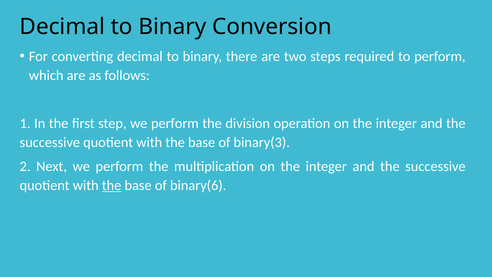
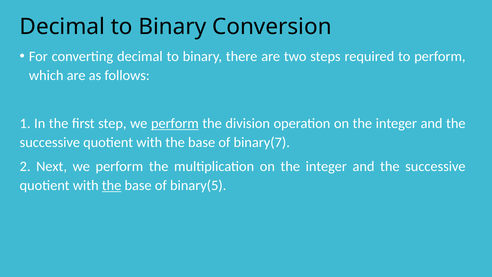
perform at (175, 123) underline: none -> present
binary(3: binary(3 -> binary(7
binary(6: binary(6 -> binary(5
